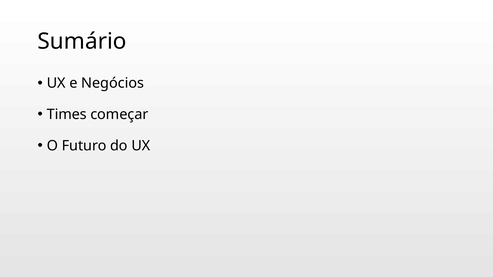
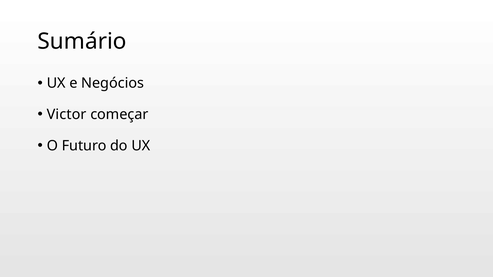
Times: Times -> Victor
